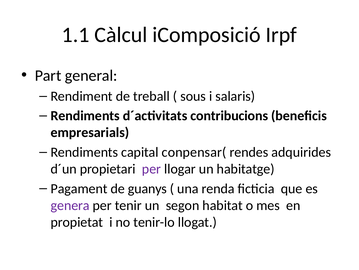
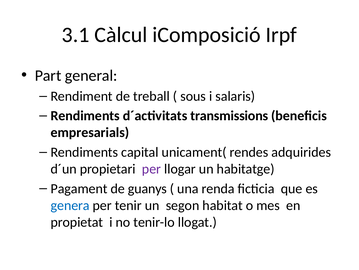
1.1: 1.1 -> 3.1
contribucions: contribucions -> transmissions
conpensar(: conpensar( -> unicament(
genera colour: purple -> blue
